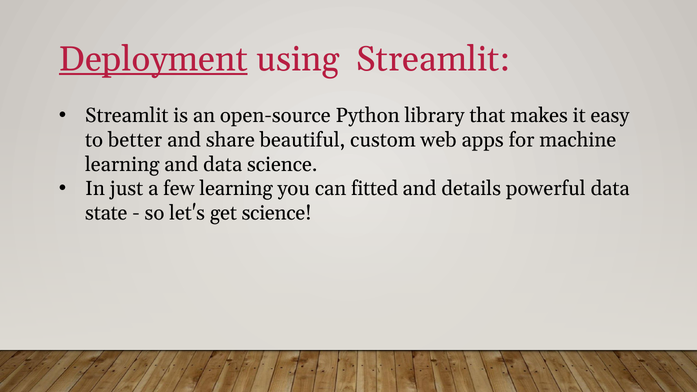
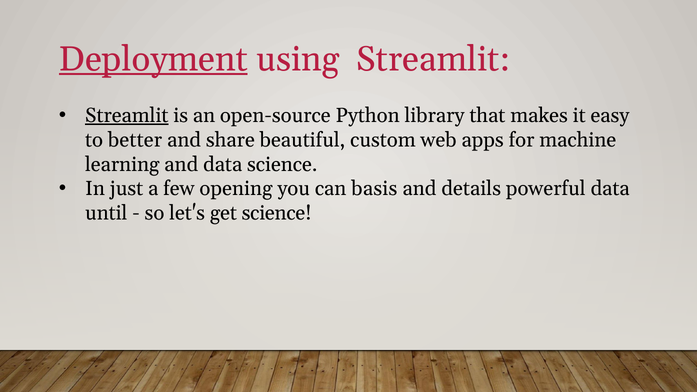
Streamlit at (127, 116) underline: none -> present
few learning: learning -> opening
fitted: fitted -> basis
state: state -> until
